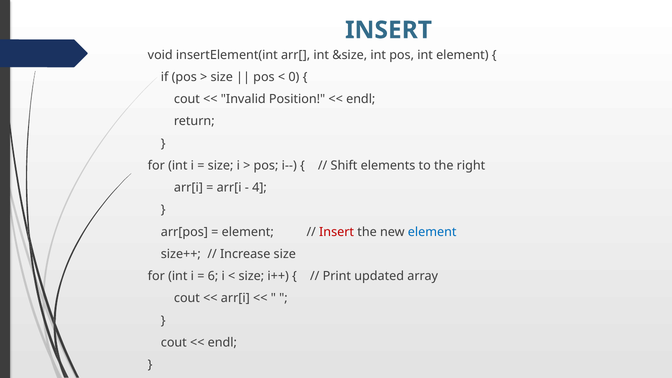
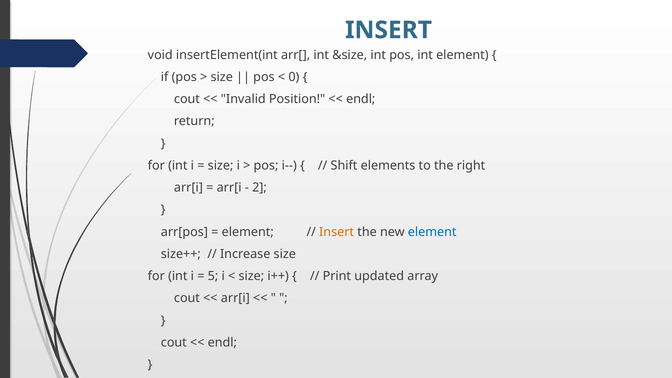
4: 4 -> 2
Insert at (337, 232) colour: red -> orange
6: 6 -> 5
